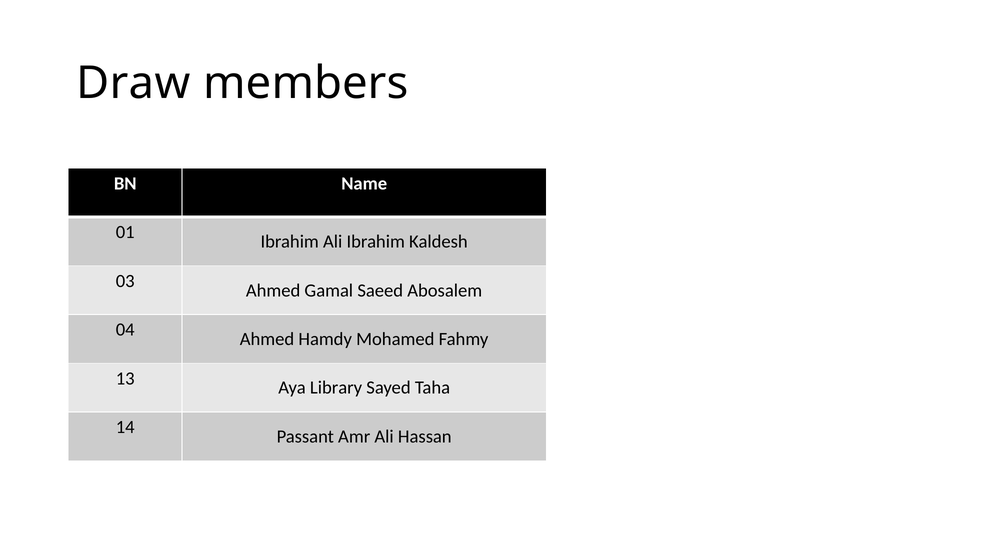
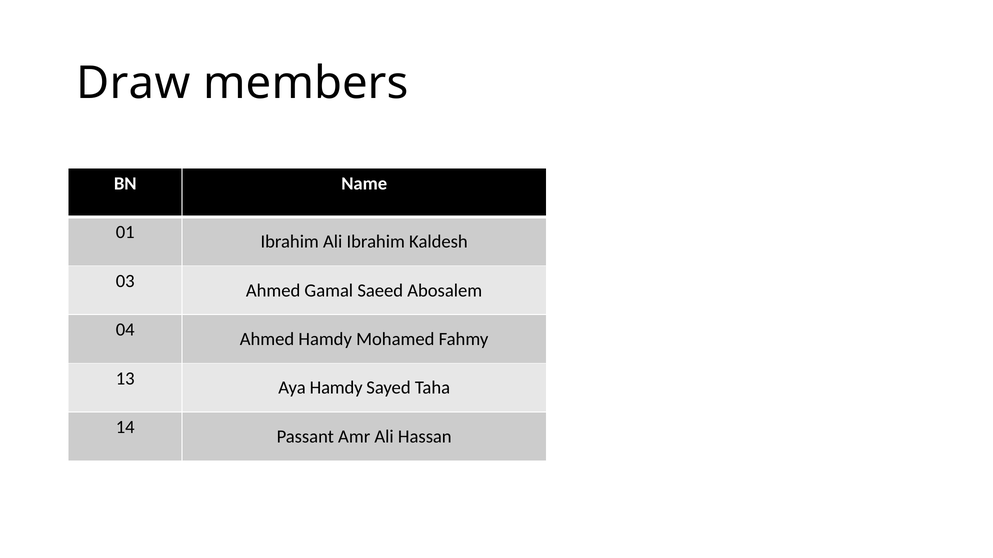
Aya Library: Library -> Hamdy
